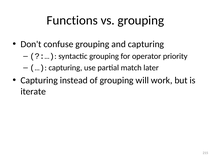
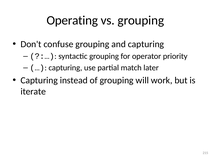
Functions: Functions -> Operating
